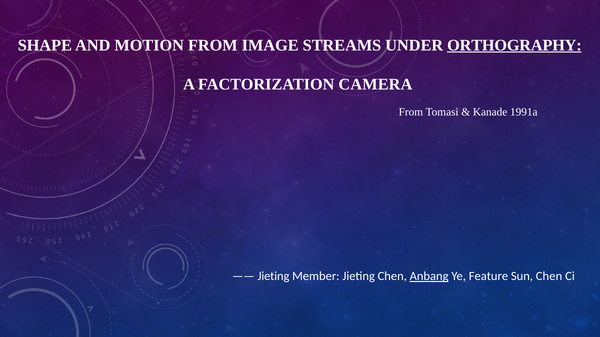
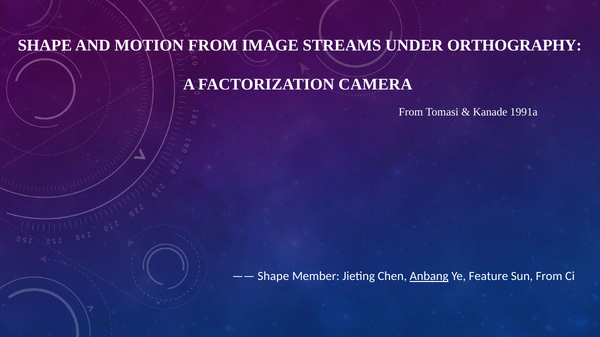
ORTHOGRAPHY underline: present -> none
Jieting at (273, 276): Jieting -> Shape
Sun Chen: Chen -> From
